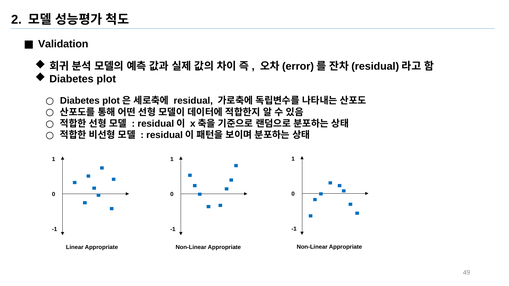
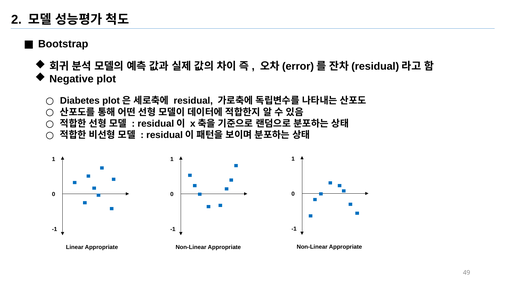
Validation: Validation -> Bootstrap
Diabetes at (71, 79): Diabetes -> Negative
